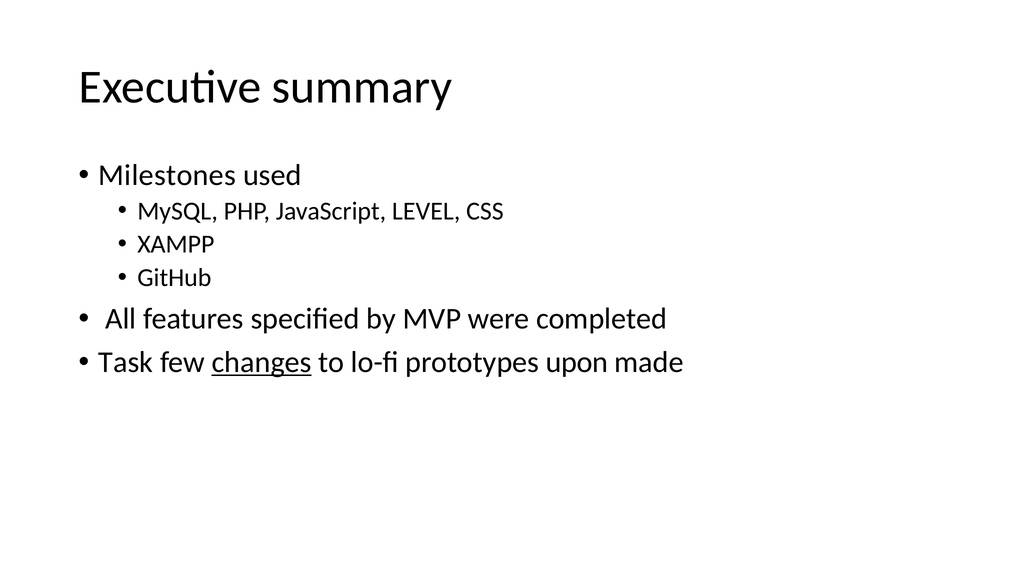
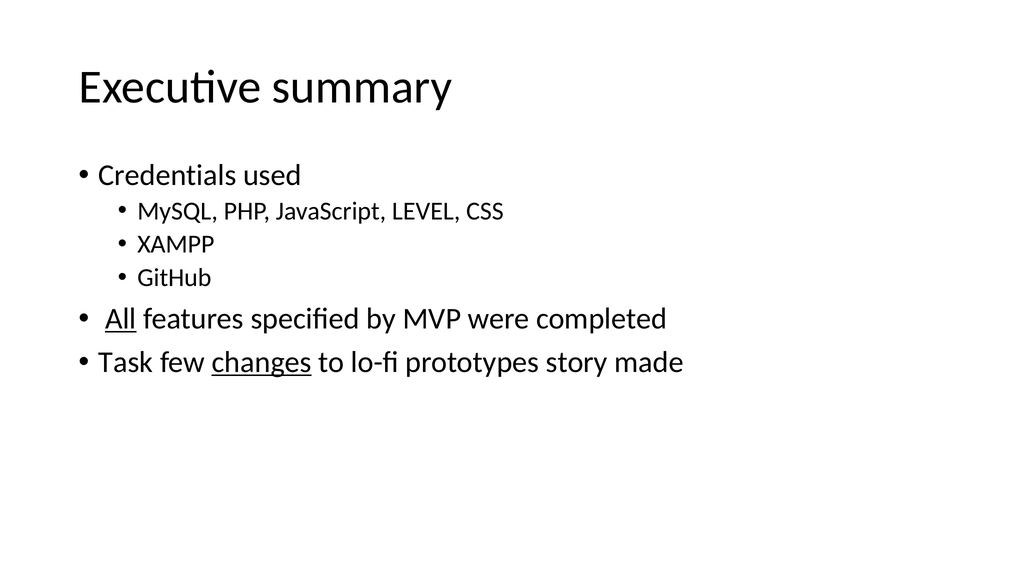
Milestones: Milestones -> Credentials
All underline: none -> present
upon: upon -> story
